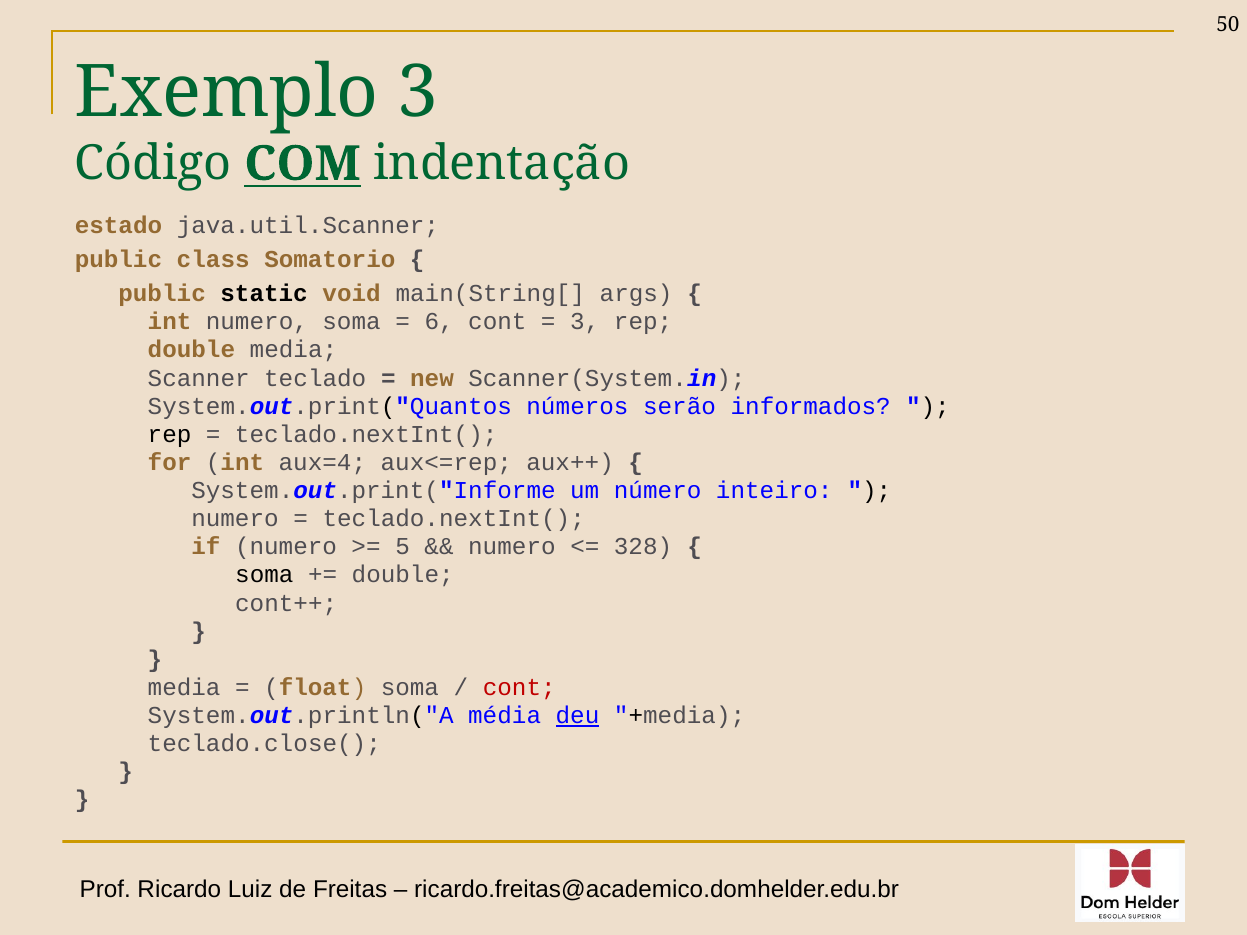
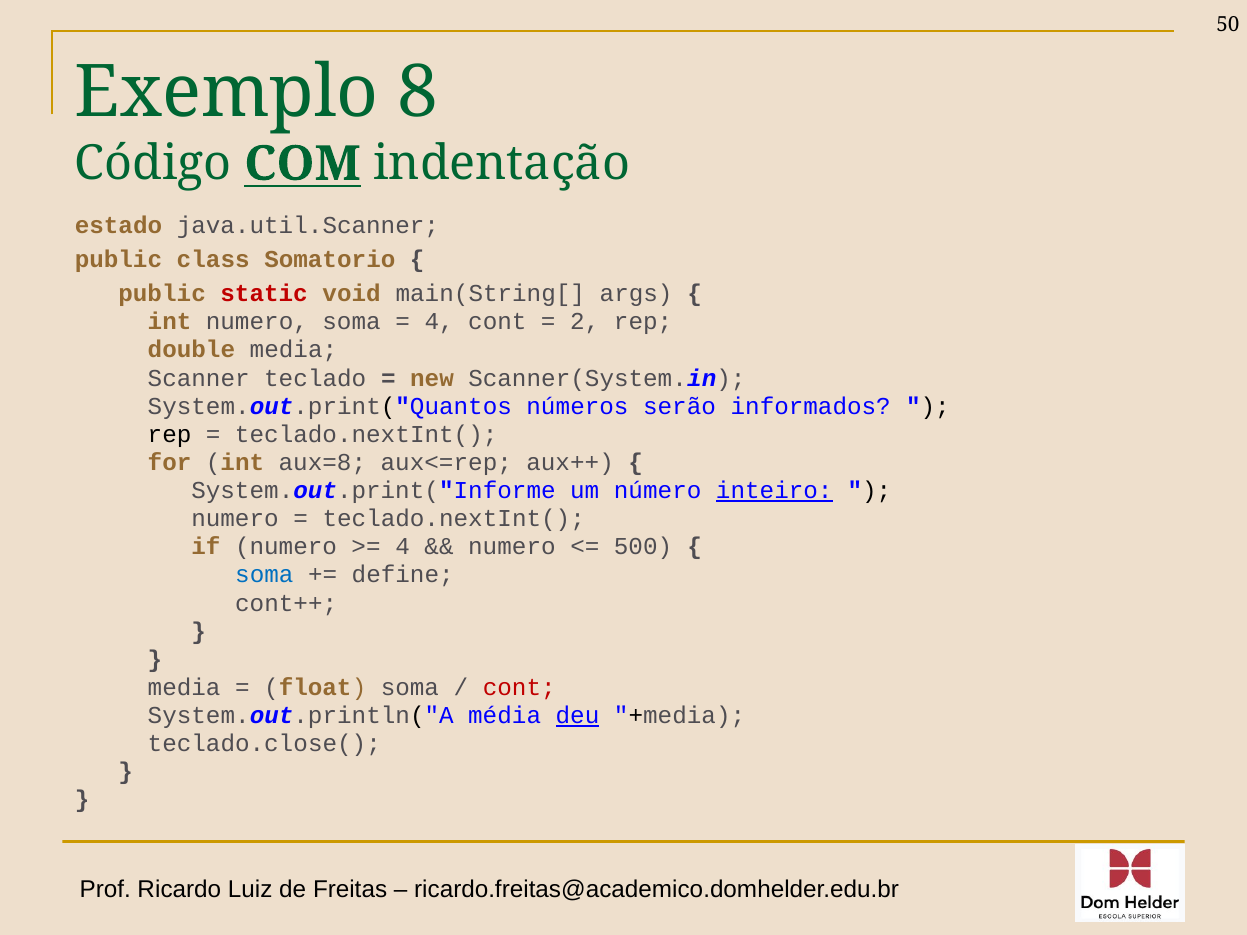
Exemplo 3: 3 -> 8
static colour: black -> red
6 at (439, 322): 6 -> 4
3 at (585, 322): 3 -> 2
aux=4: aux=4 -> aux=8
inteiro underline: none -> present
5 at (403, 547): 5 -> 4
328: 328 -> 500
soma at (264, 575) colour: black -> blue
double at (403, 575): double -> define
